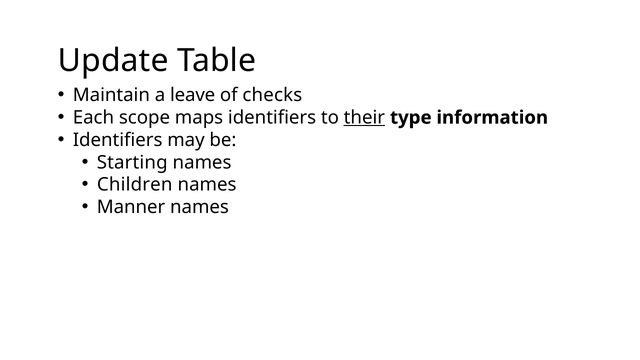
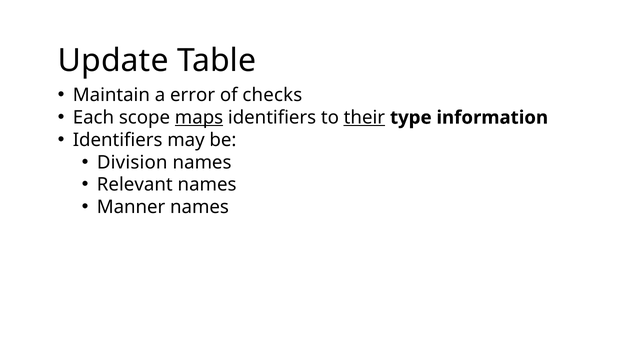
leave: leave -> error
maps underline: none -> present
Starting: Starting -> Division
Children: Children -> Relevant
